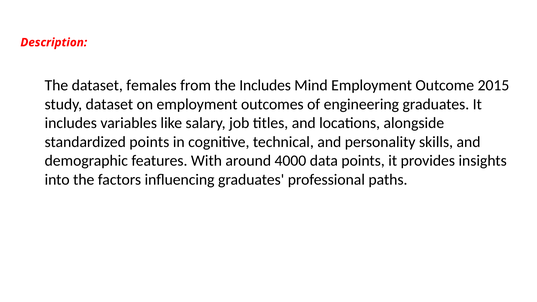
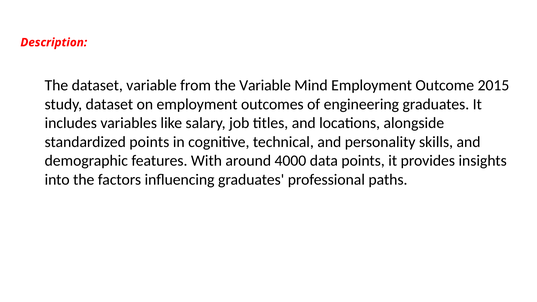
dataset females: females -> variable
the Includes: Includes -> Variable
